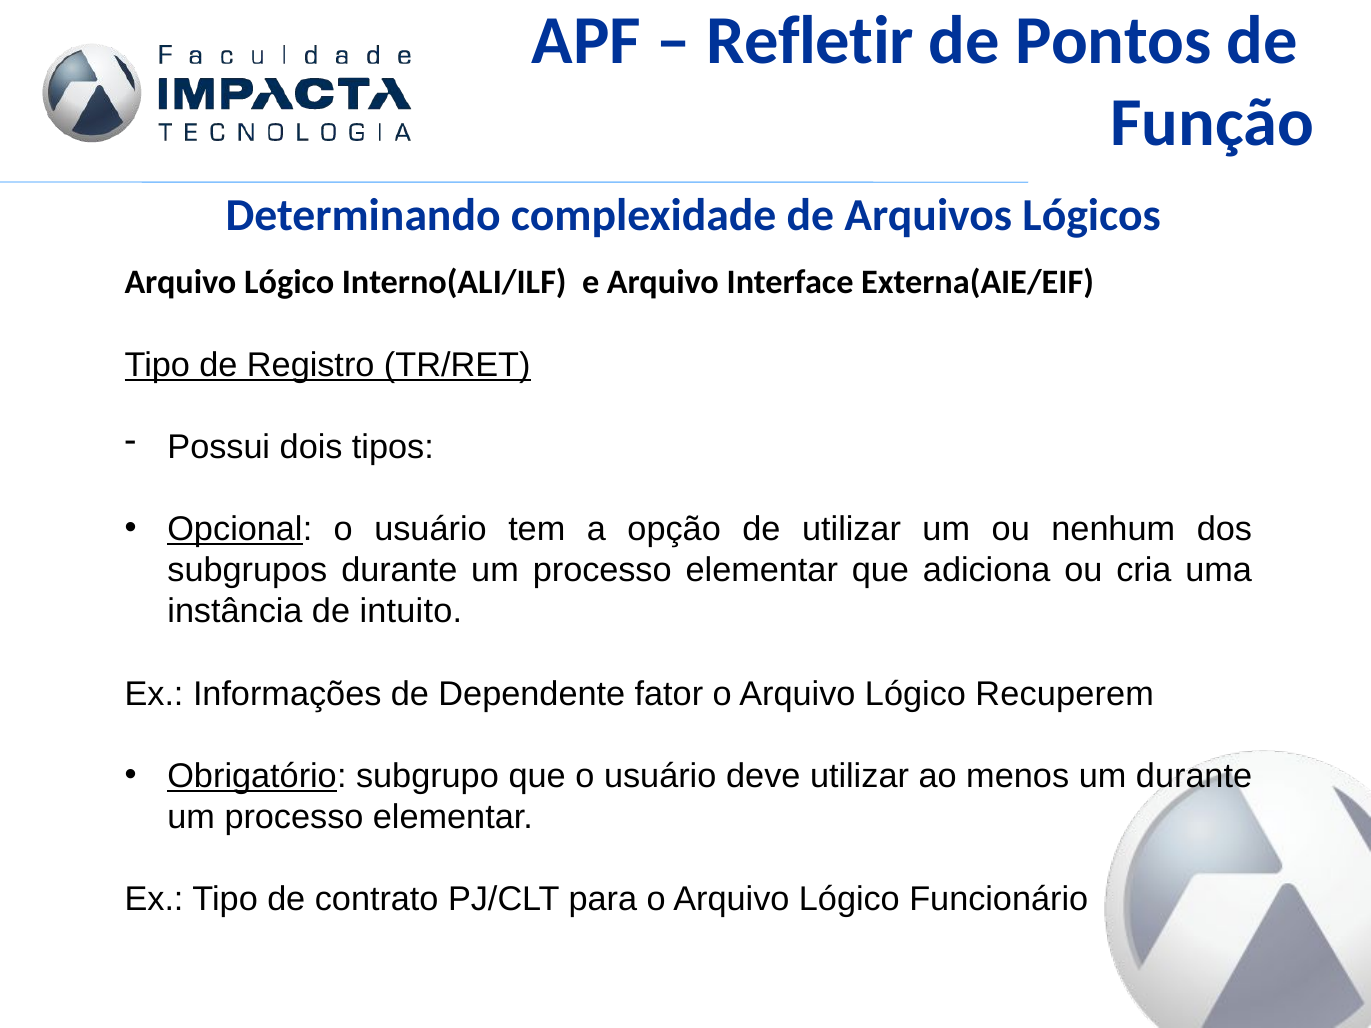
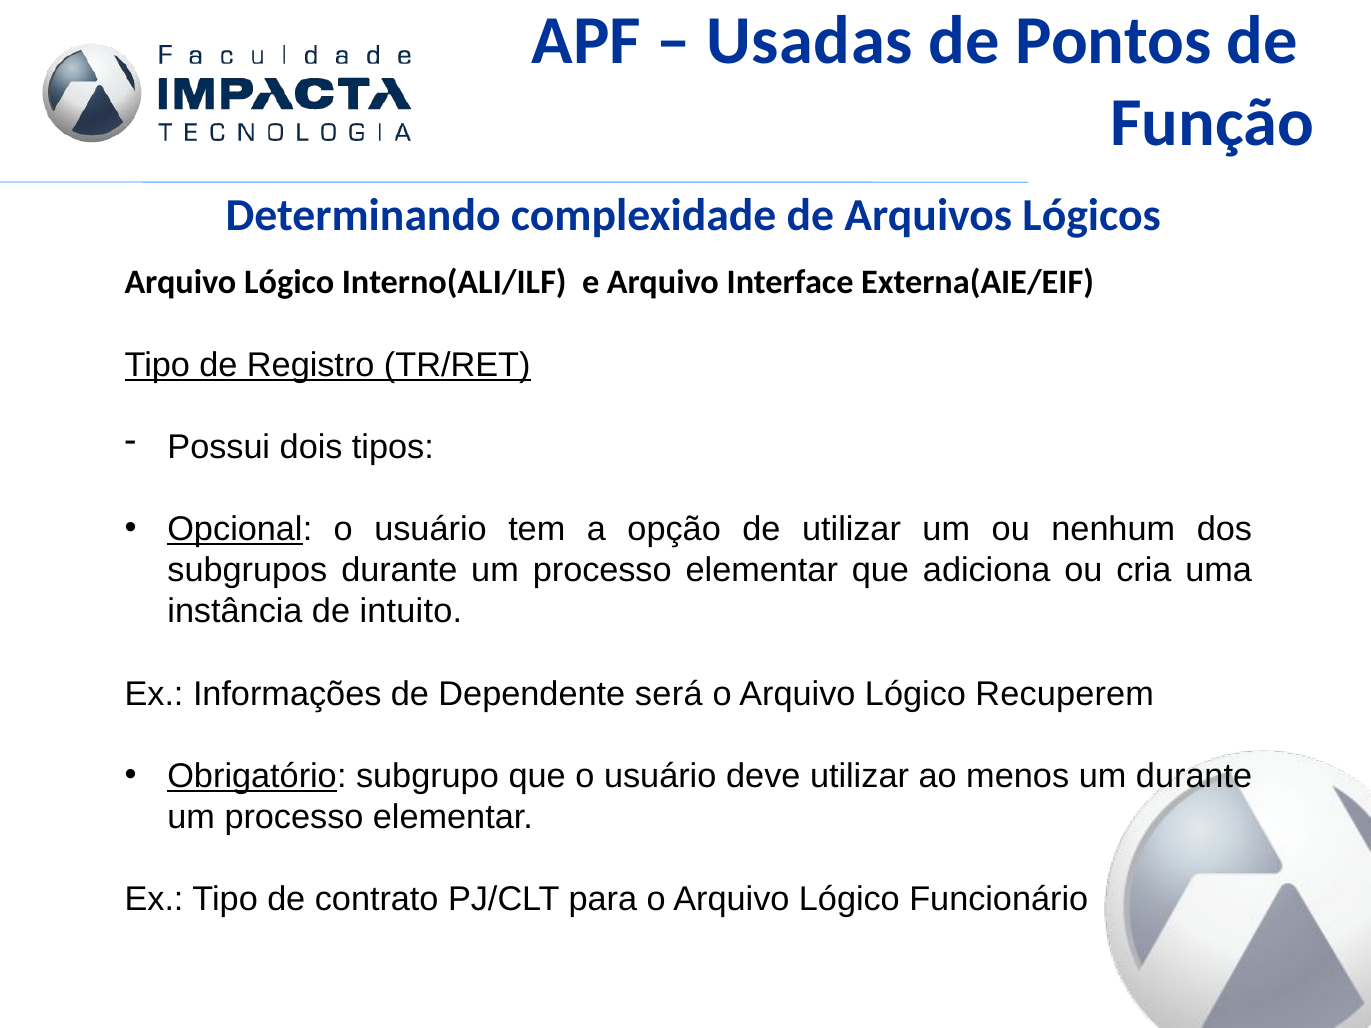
Refletir: Refletir -> Usadas
fator: fator -> será
